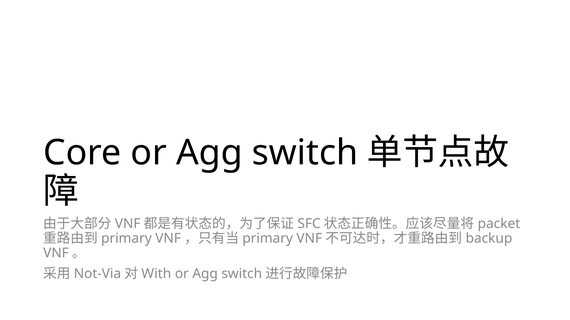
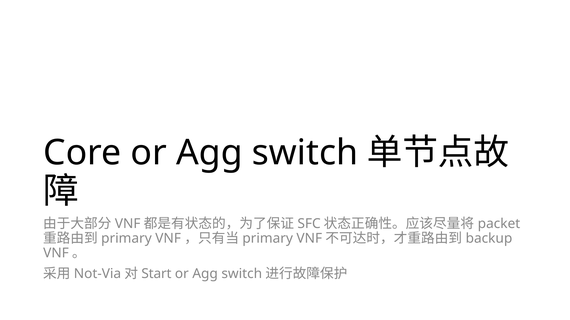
With: With -> Start
